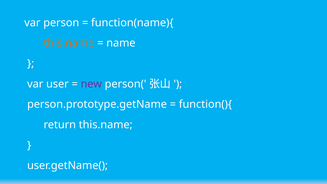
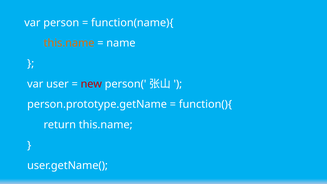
new colour: purple -> red
